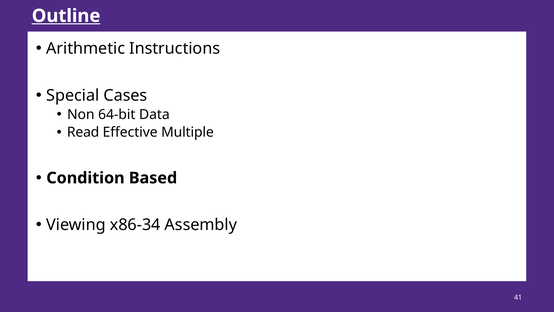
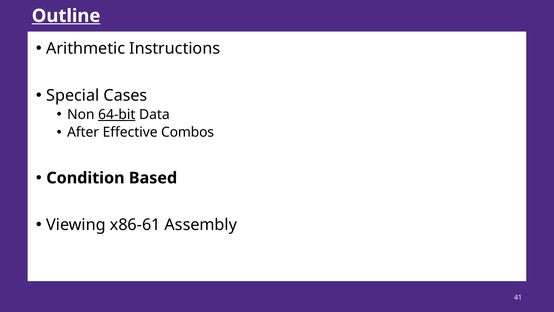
64-bit underline: none -> present
Read: Read -> After
Multiple: Multiple -> Combos
x86-34: x86-34 -> x86-61
